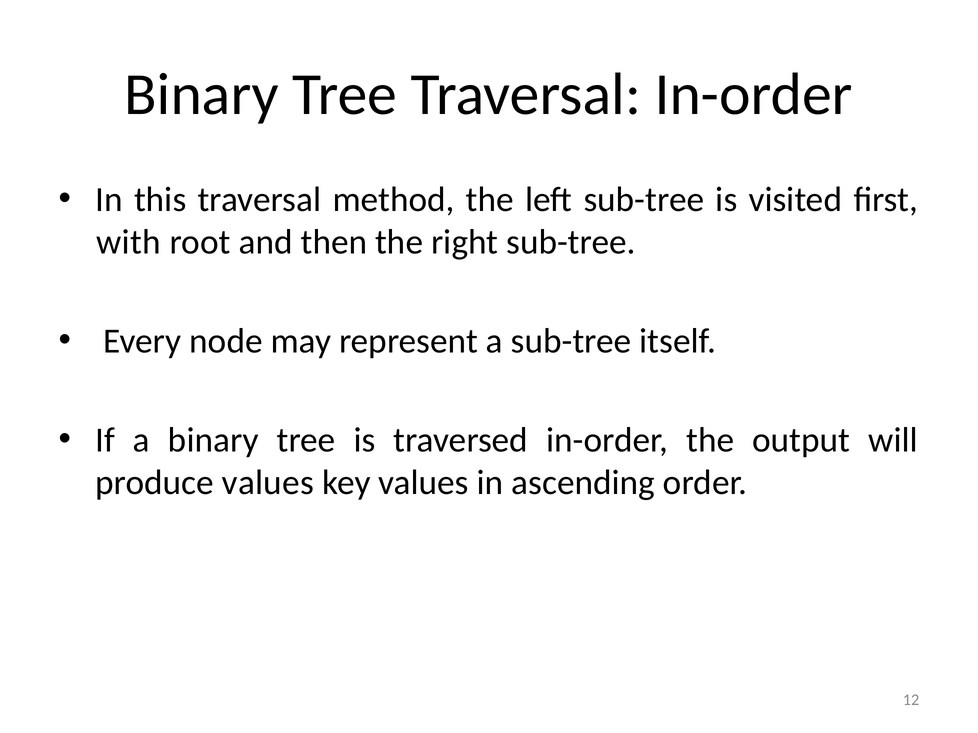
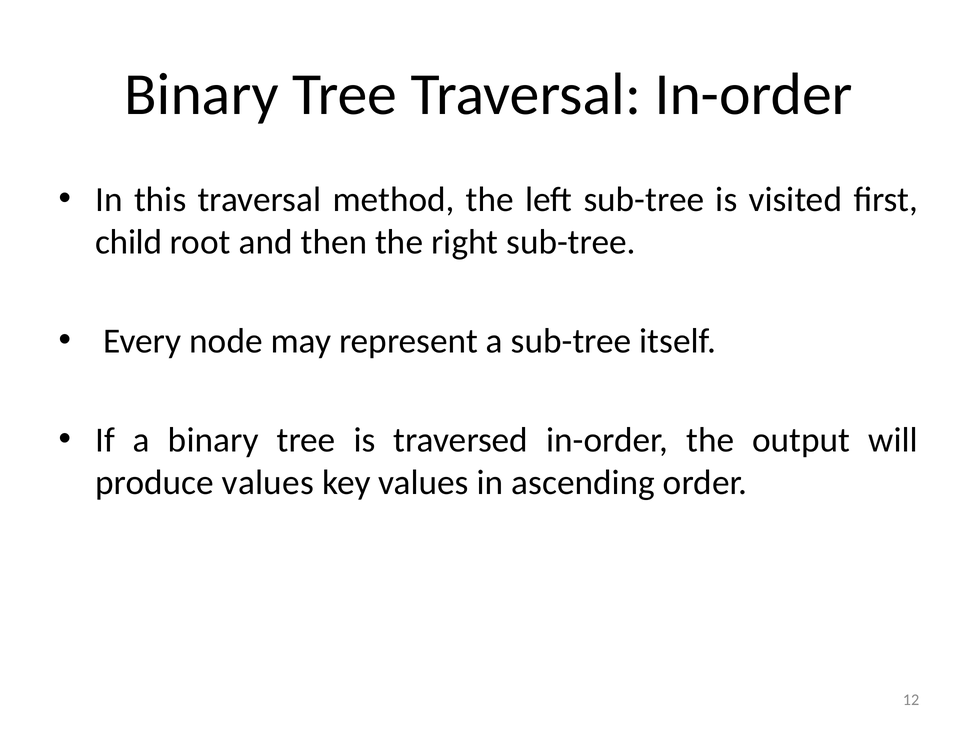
with: with -> child
